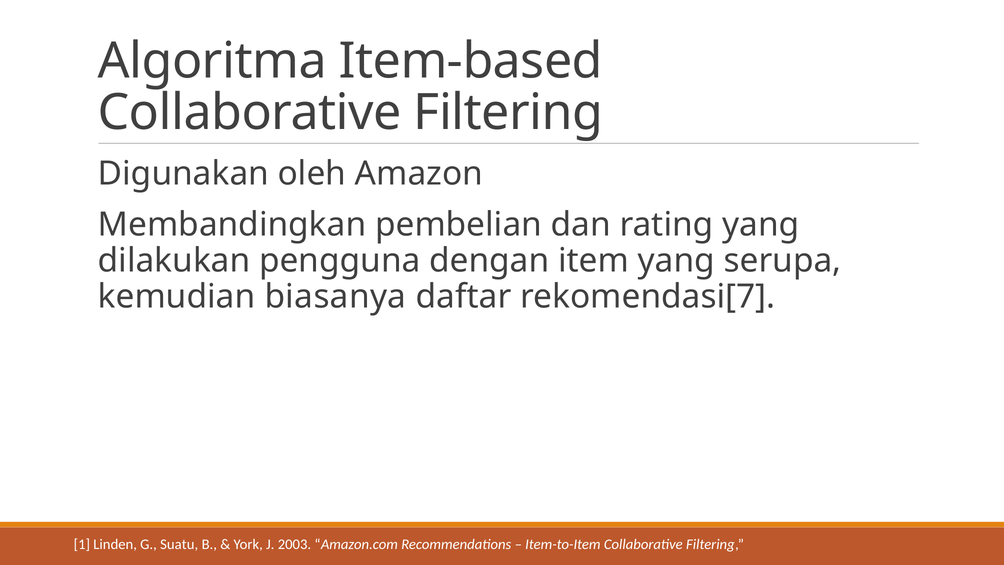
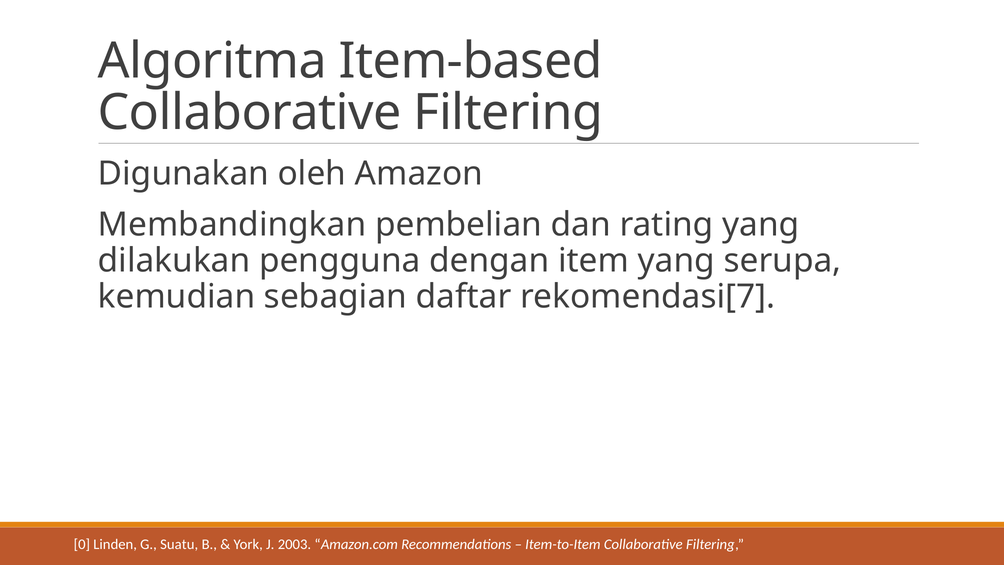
biasanya: biasanya -> sebagian
1: 1 -> 0
